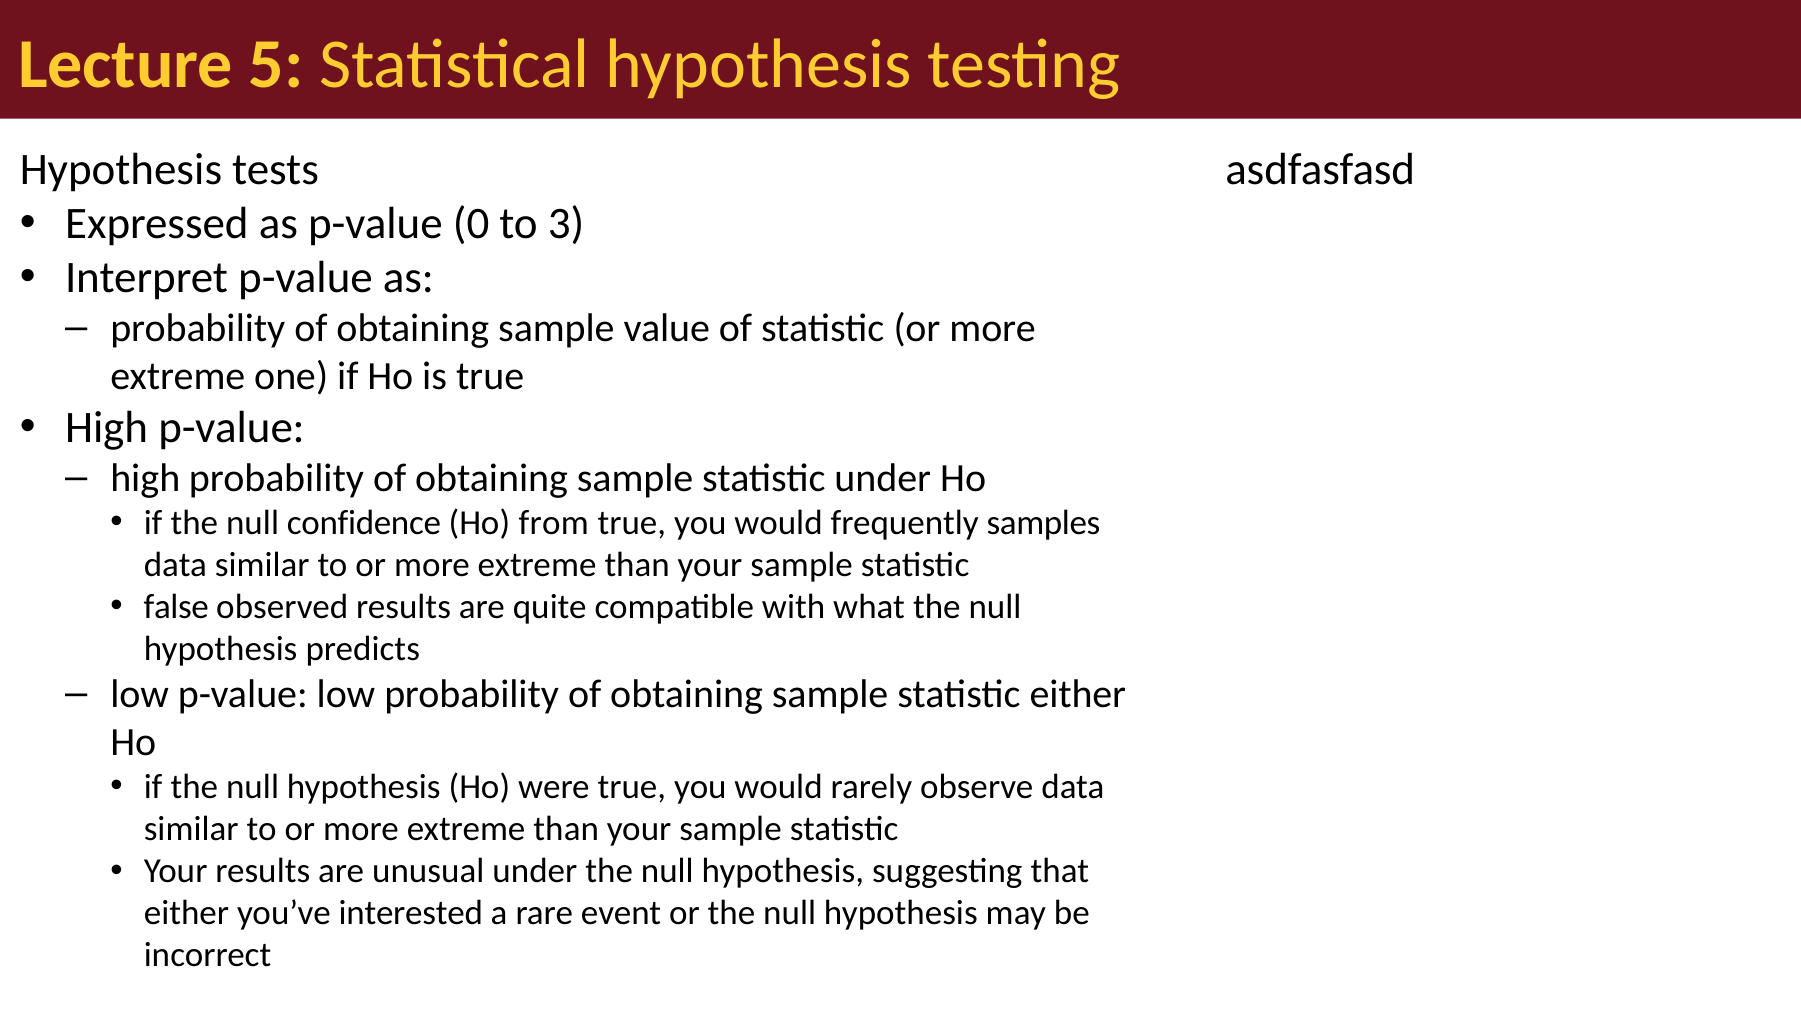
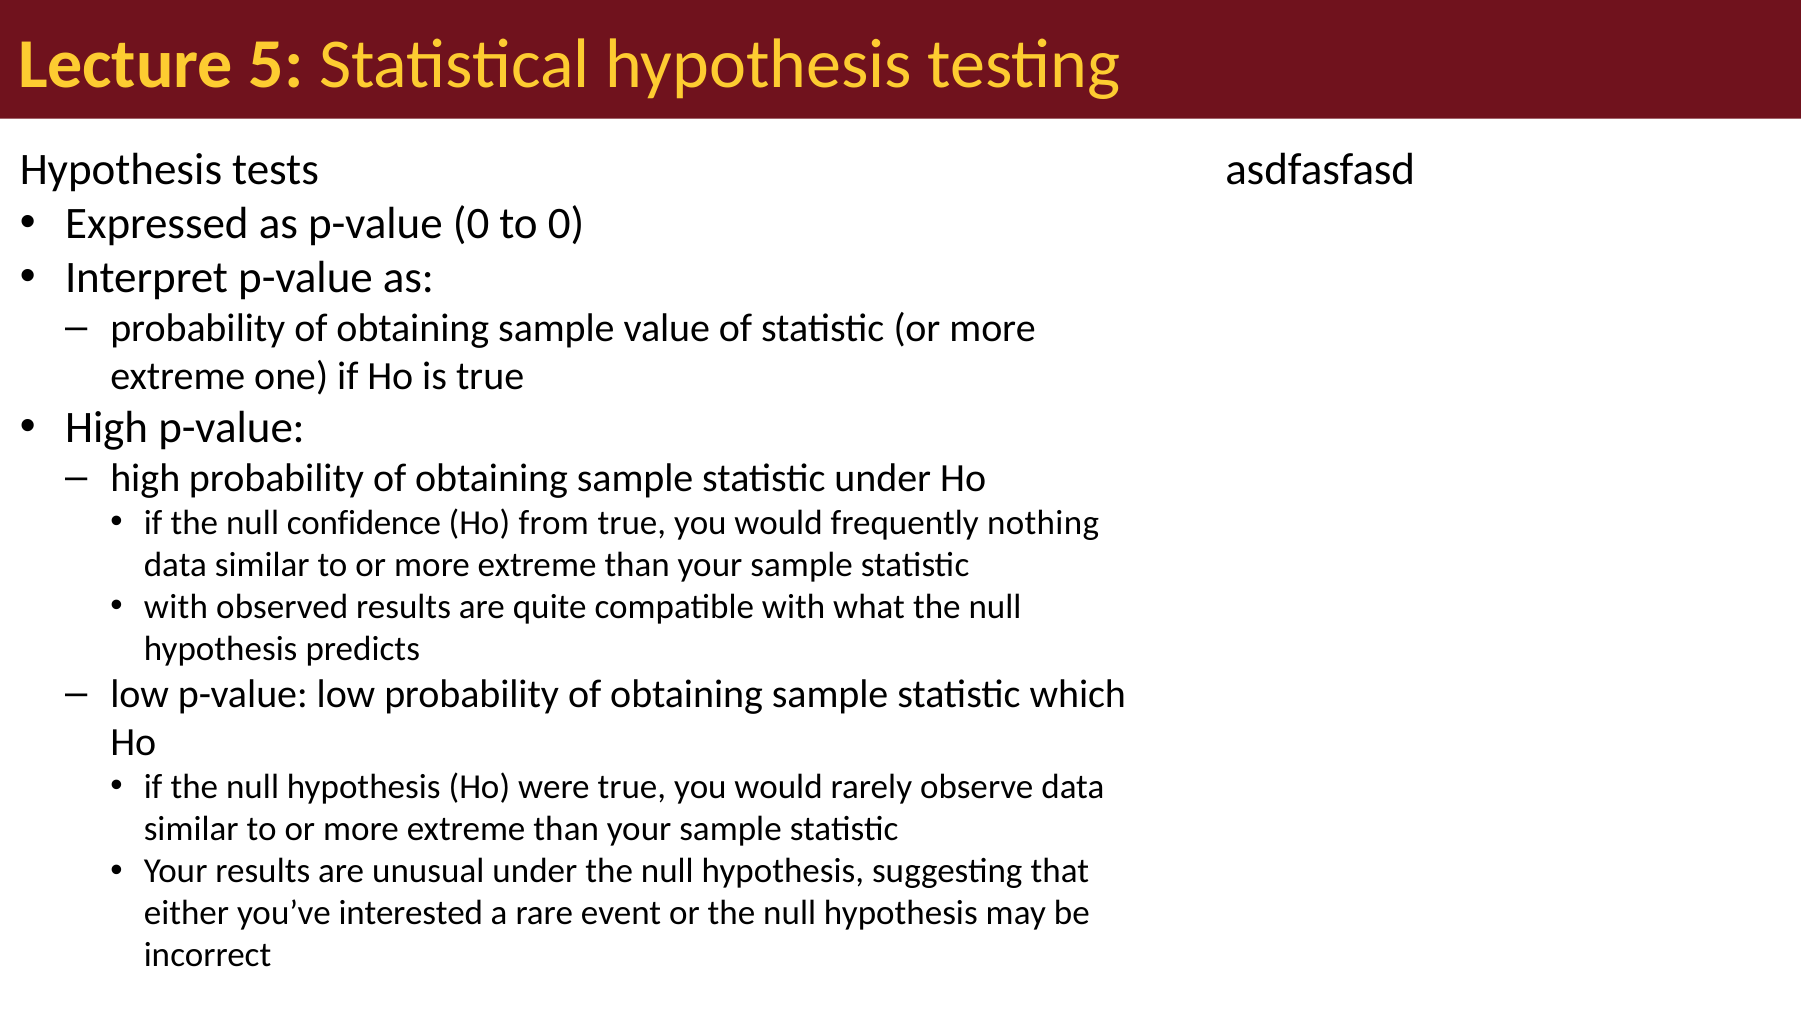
to 3: 3 -> 0
samples: samples -> nothing
false at (176, 607): false -> with
statistic either: either -> which
